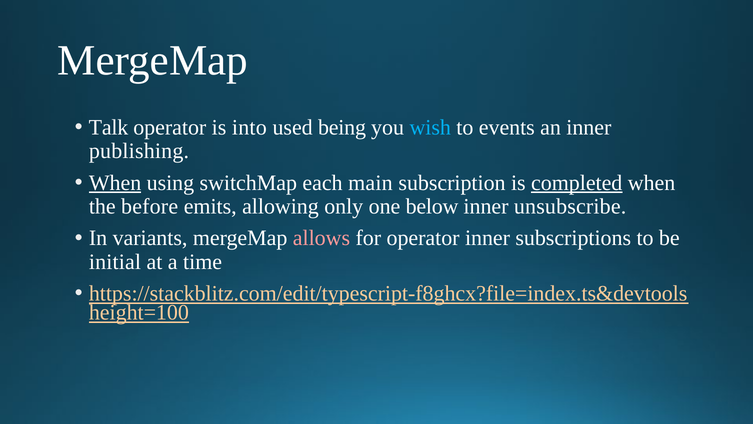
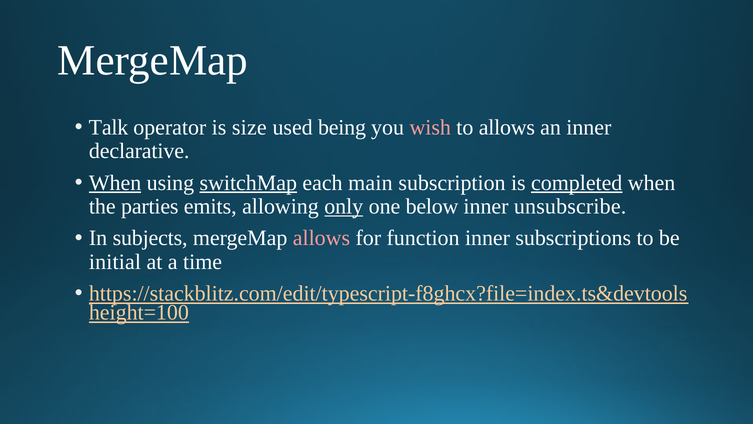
into: into -> size
wish colour: light blue -> pink
to events: events -> allows
publishing: publishing -> declarative
switchMap underline: none -> present
before: before -> parties
only underline: none -> present
variants: variants -> subjects
for operator: operator -> function
